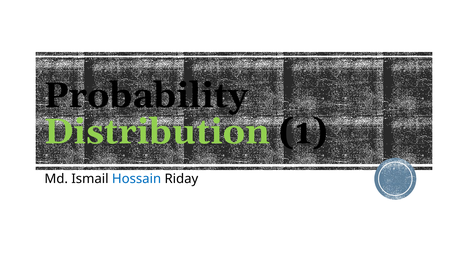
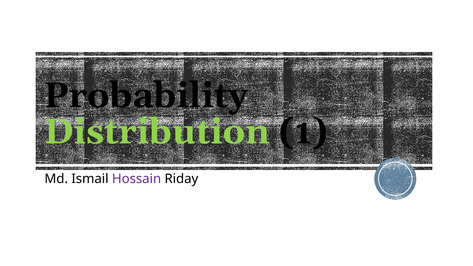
Hossain colour: blue -> purple
